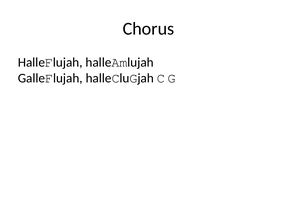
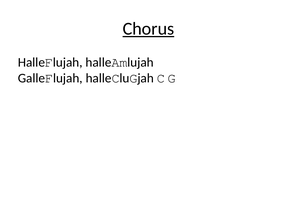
Chorus underline: none -> present
